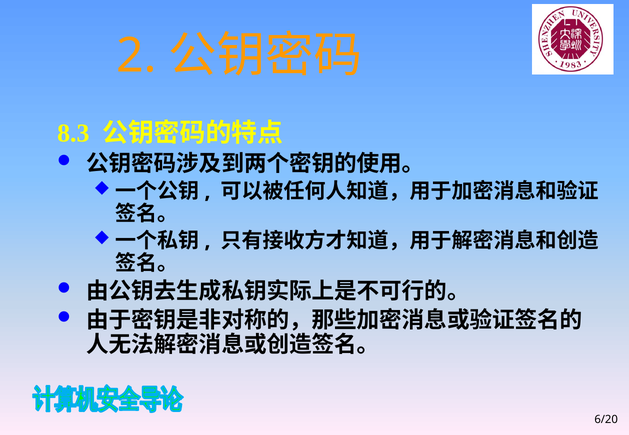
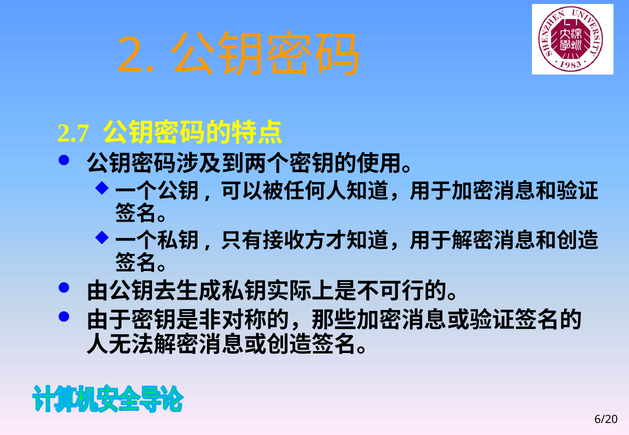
8.3: 8.3 -> 2.7
